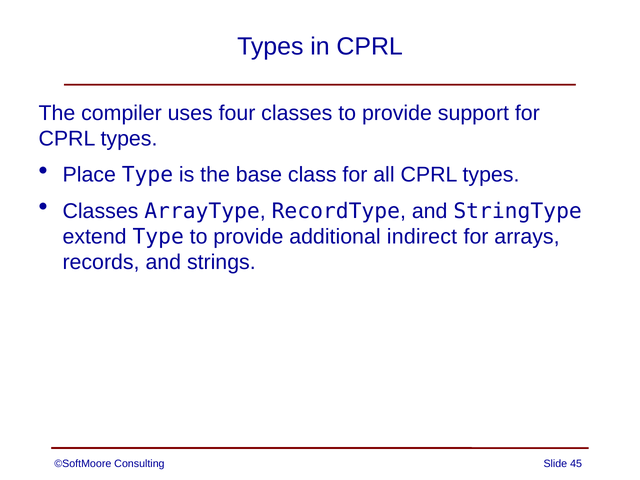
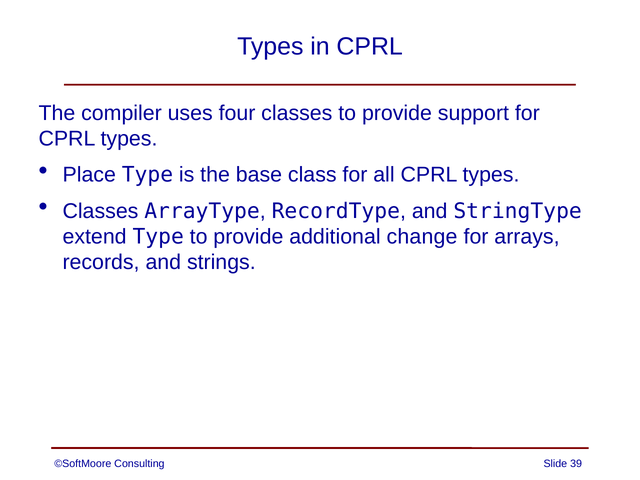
indirect: indirect -> change
45: 45 -> 39
